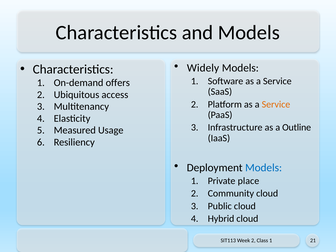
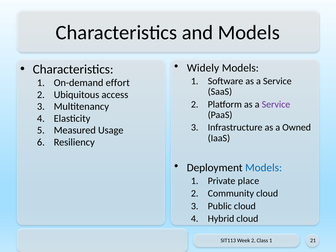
offers: offers -> effort
Service at (276, 104) colour: orange -> purple
Outline: Outline -> Owned
